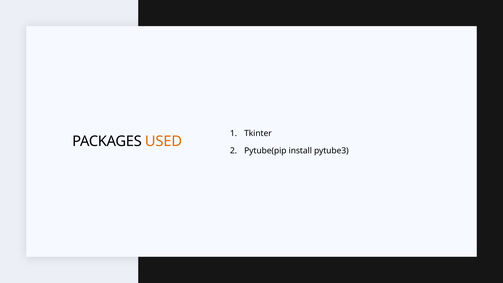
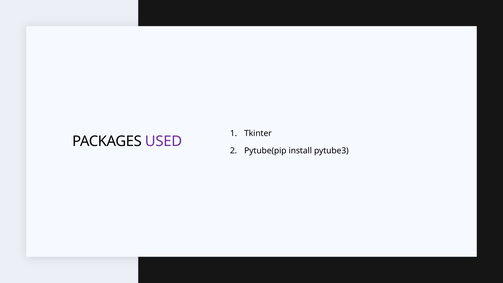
USED colour: orange -> purple
